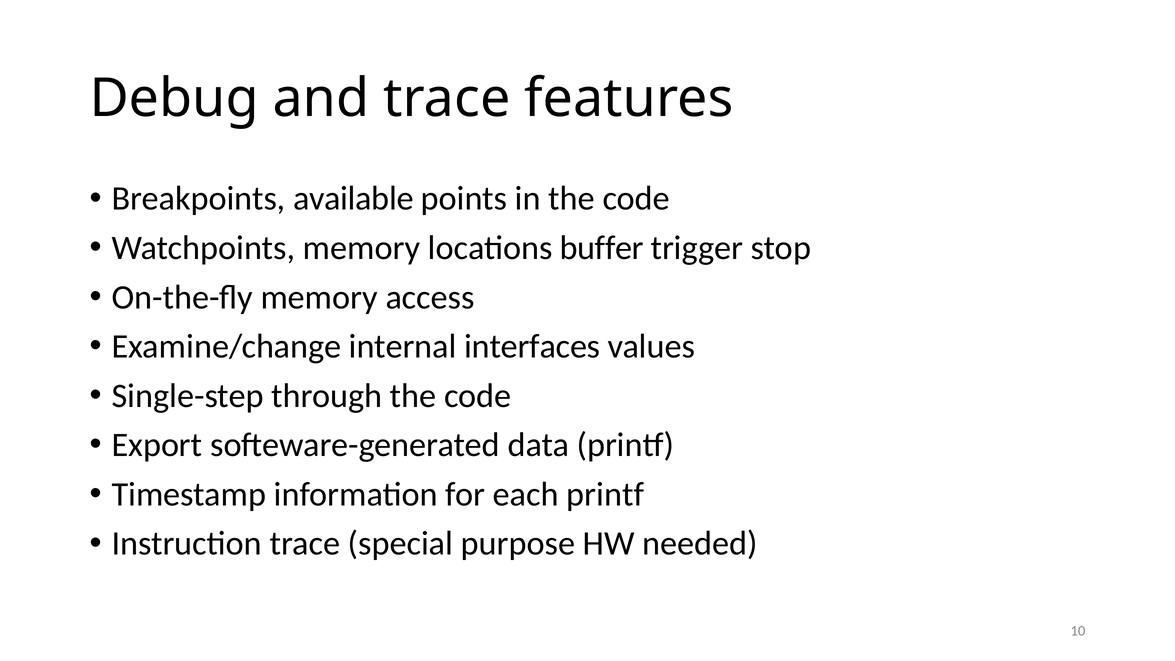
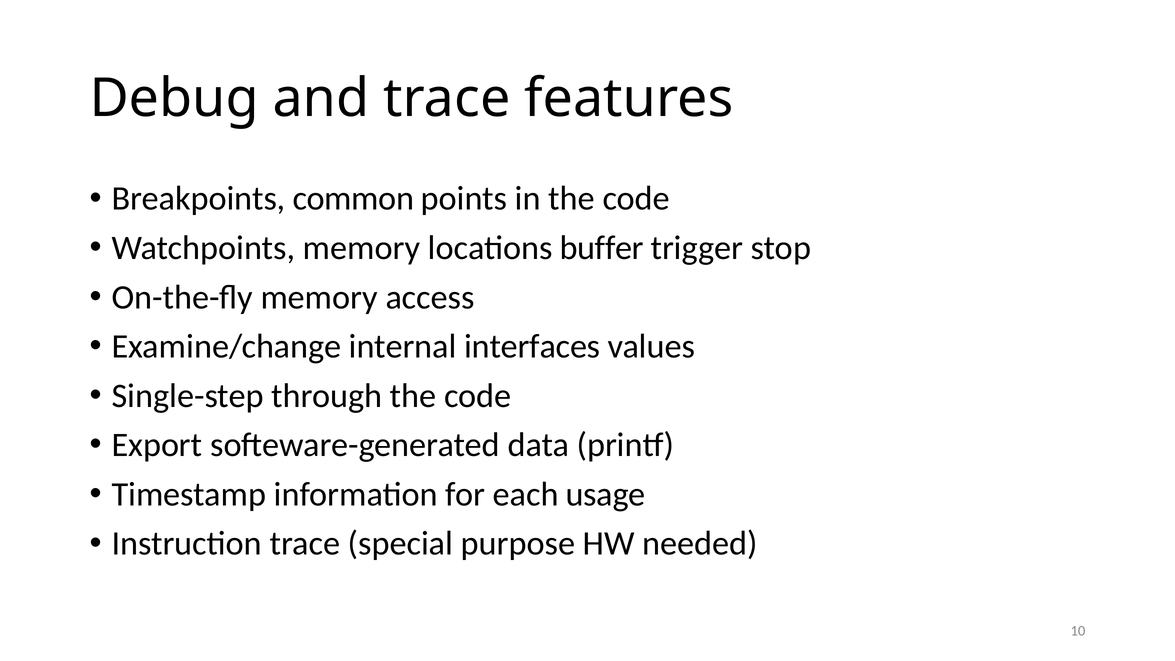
available: available -> common
each printf: printf -> usage
